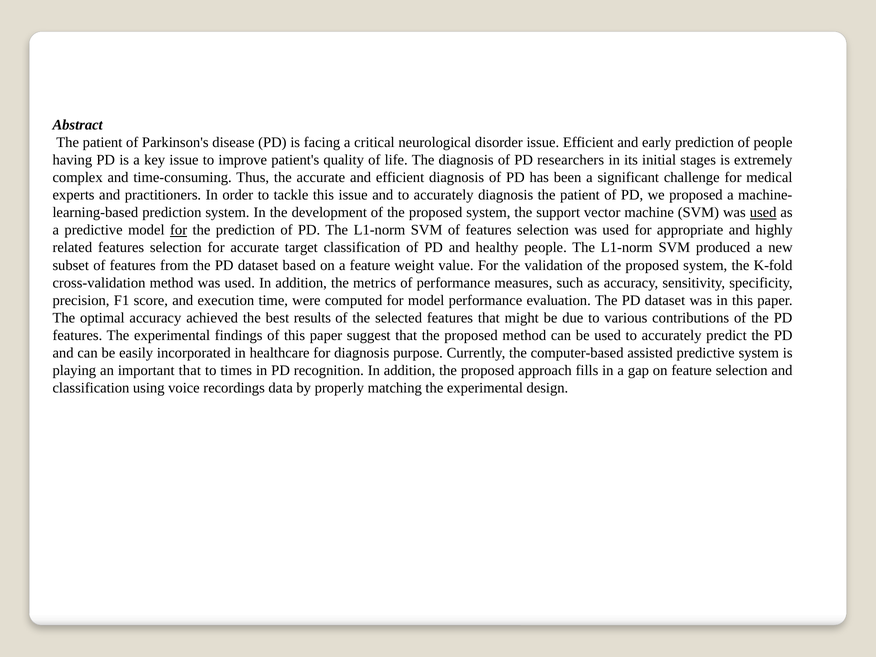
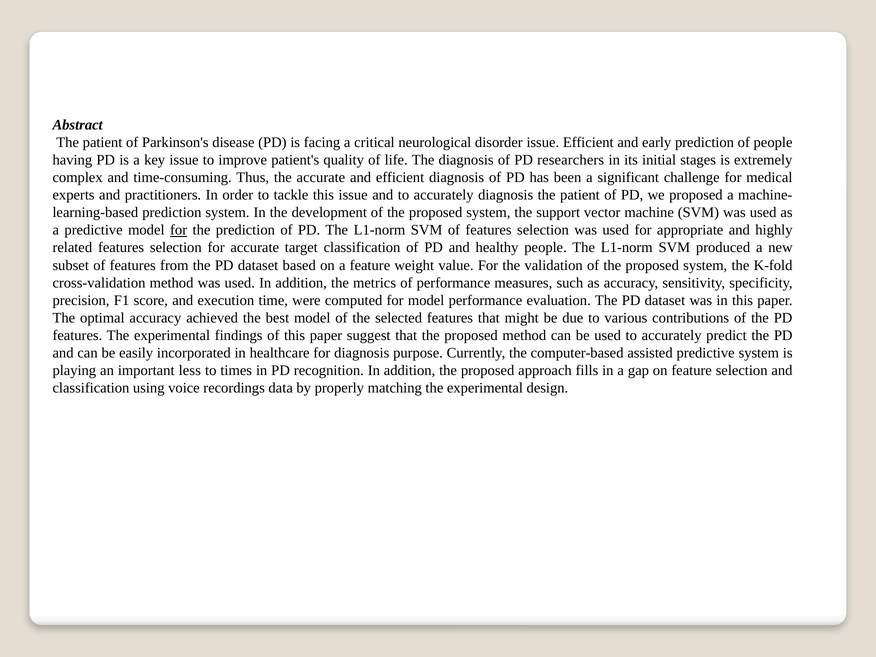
used at (763, 213) underline: present -> none
best results: results -> model
important that: that -> less
